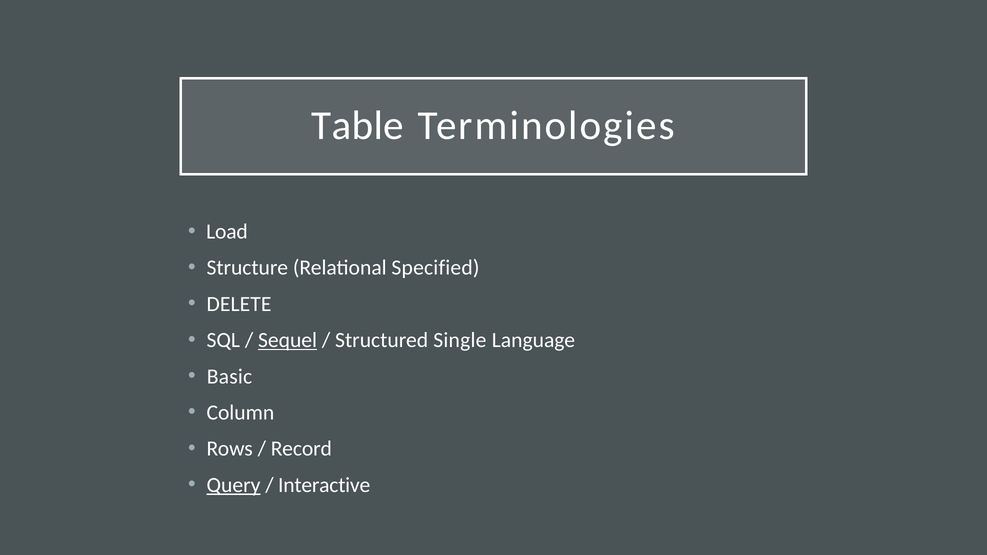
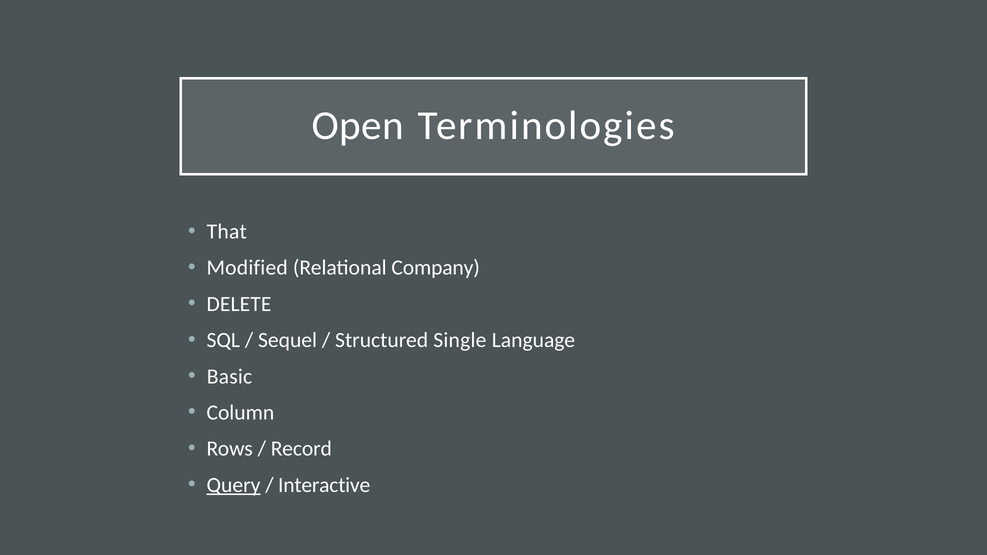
Table: Table -> Open
Load: Load -> That
Structure: Structure -> Modified
Specified: Specified -> Company
Sequel underline: present -> none
